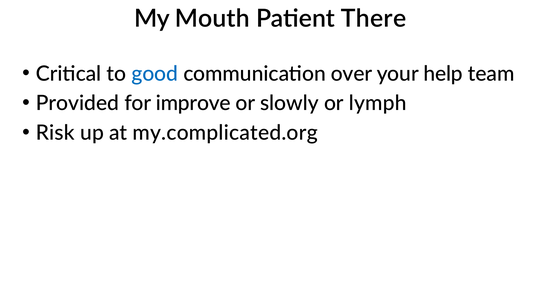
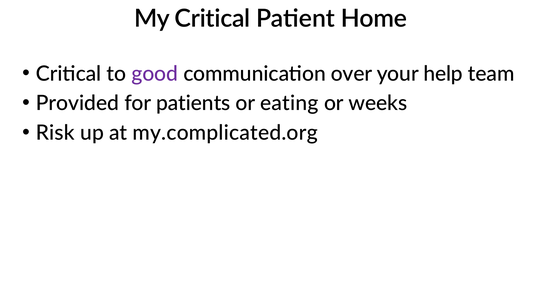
My Mouth: Mouth -> Critical
There: There -> Home
good colour: blue -> purple
improve: improve -> patients
slowly: slowly -> eating
lymph: lymph -> weeks
